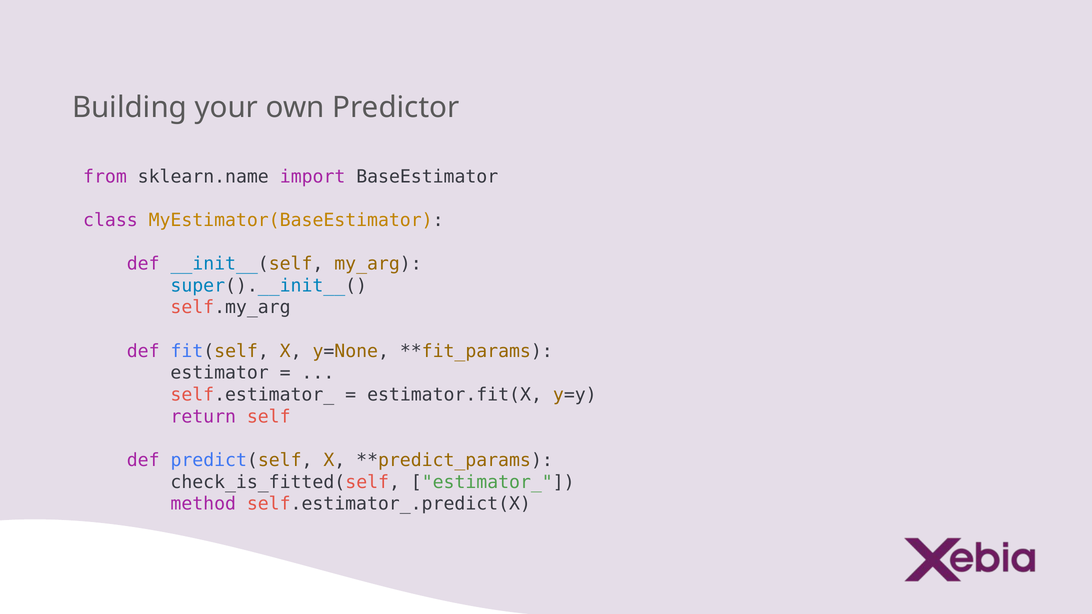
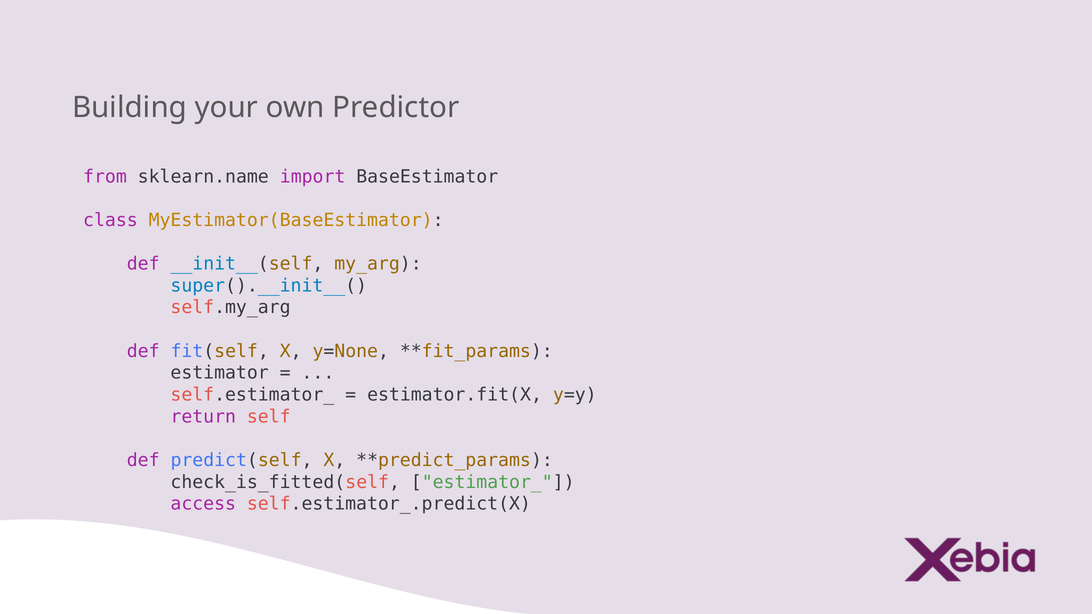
method: method -> access
